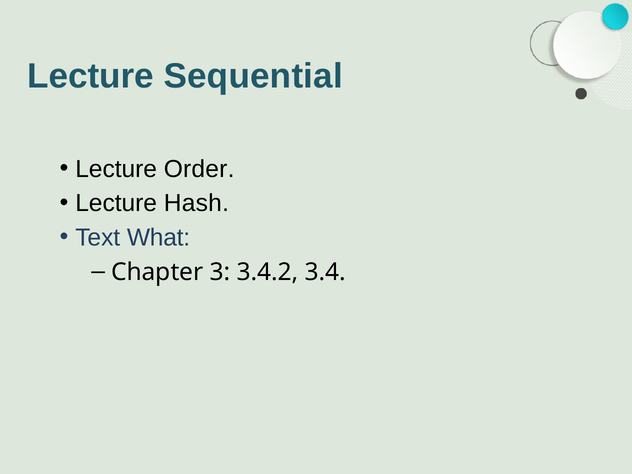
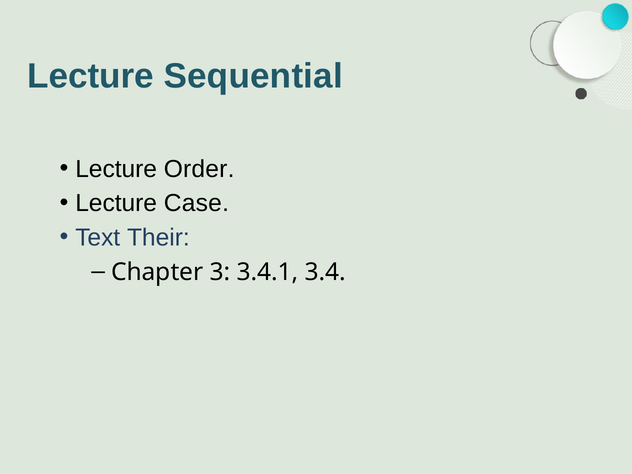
Hash: Hash -> Case
What: What -> Their
3.4.2: 3.4.2 -> 3.4.1
